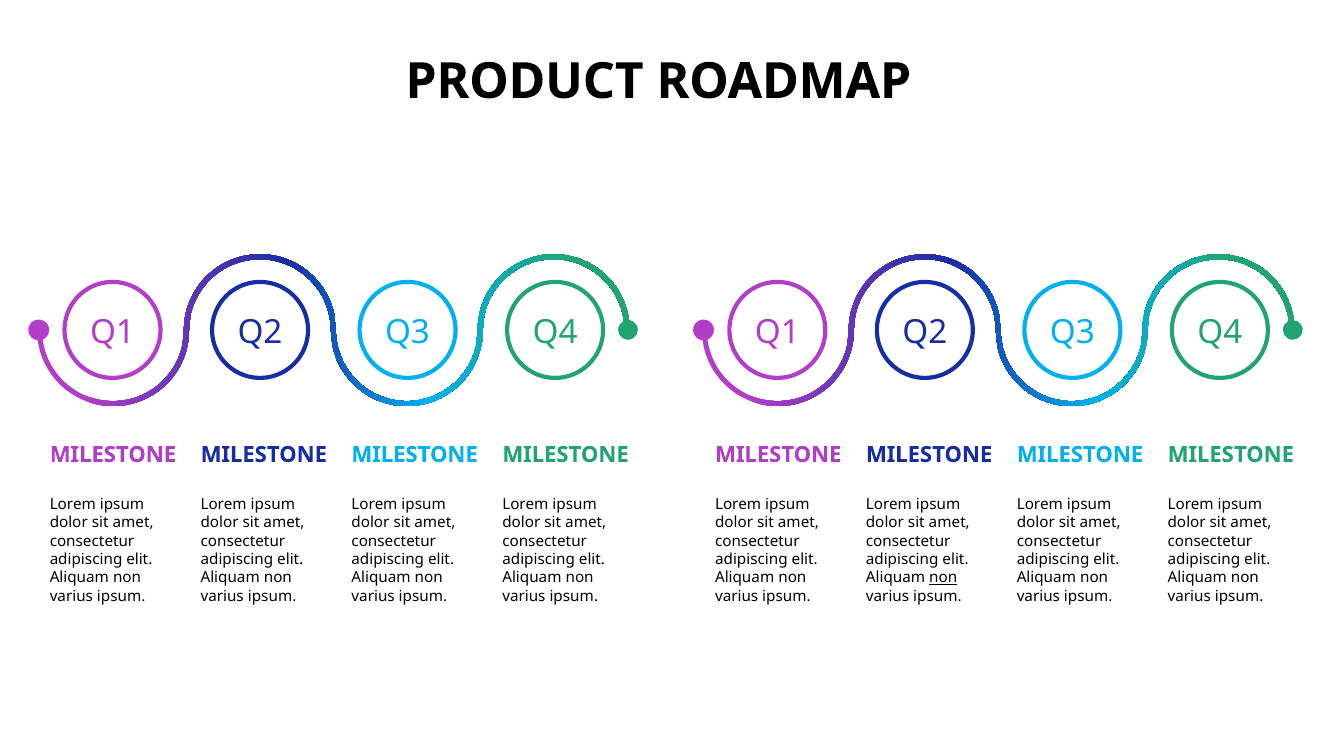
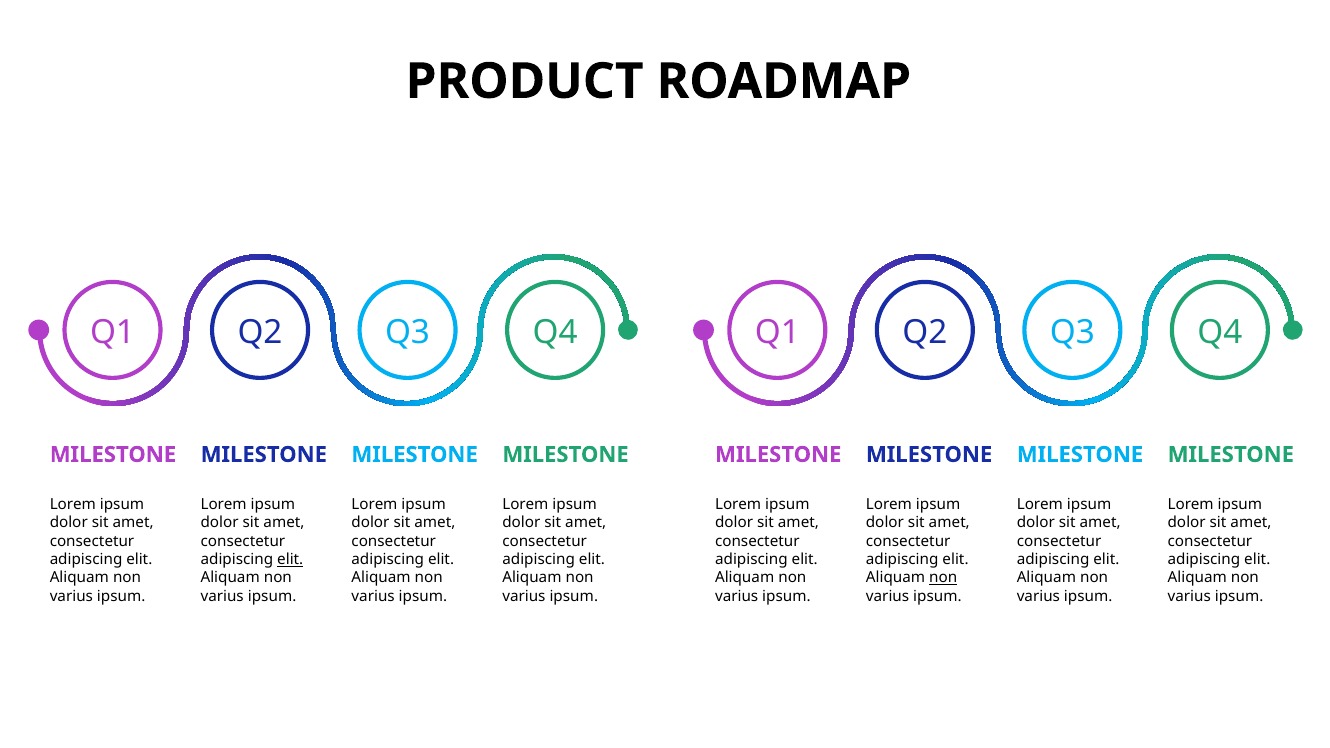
elit at (290, 559) underline: none -> present
